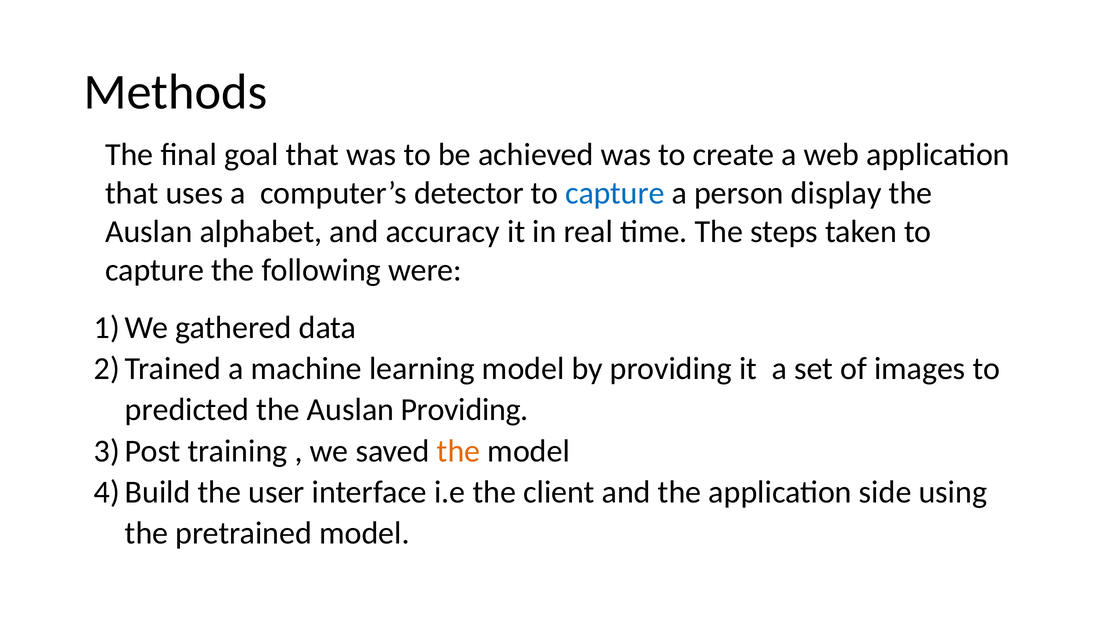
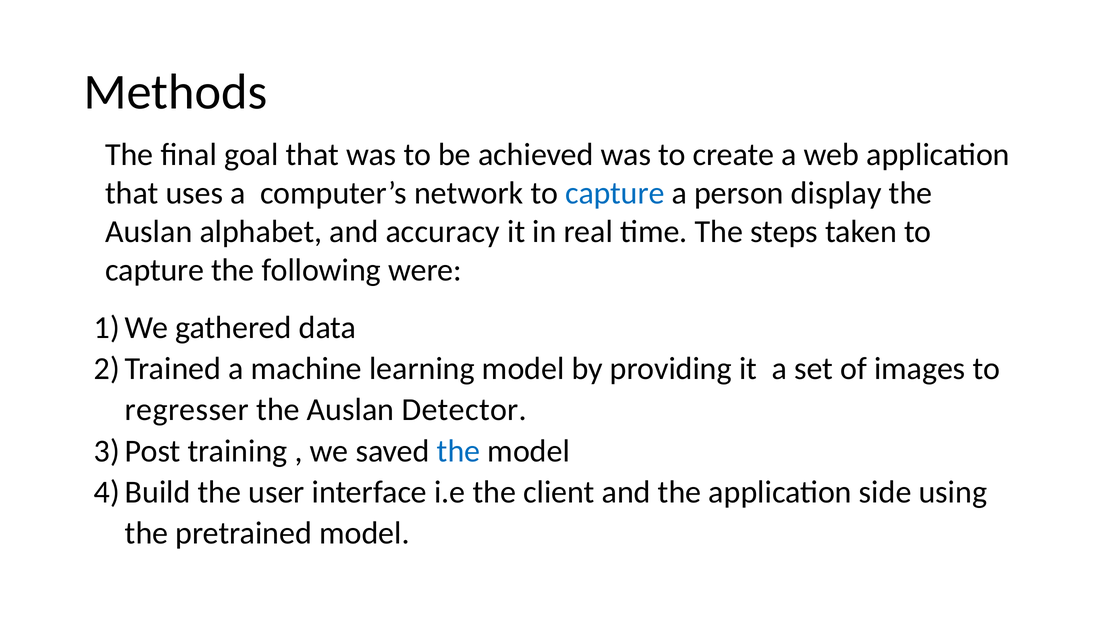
detector: detector -> network
predicted: predicted -> regresser
Auslan Providing: Providing -> Detector
the at (459, 451) colour: orange -> blue
